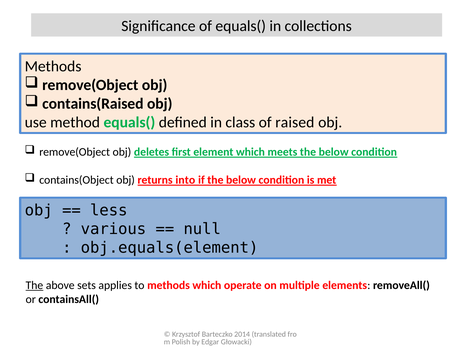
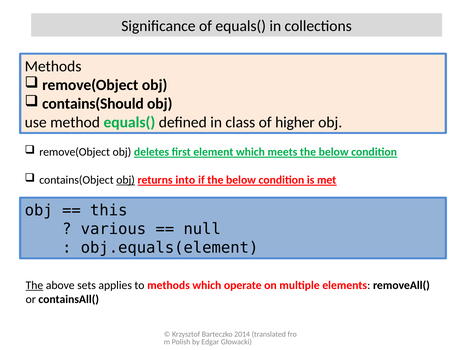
contains(Raised: contains(Raised -> contains(Should
raised: raised -> higher
obj at (126, 180) underline: none -> present
less: less -> this
